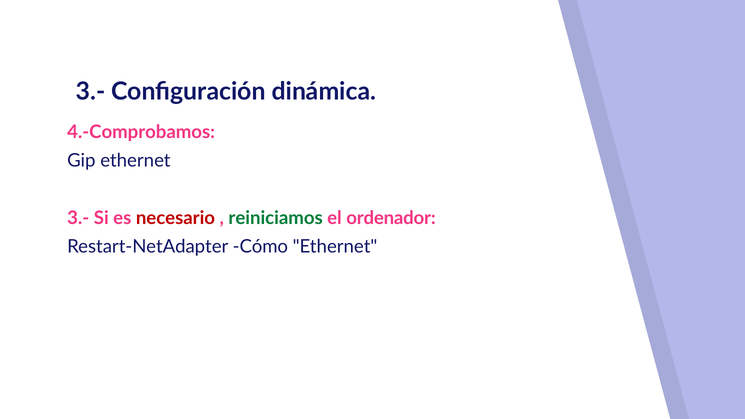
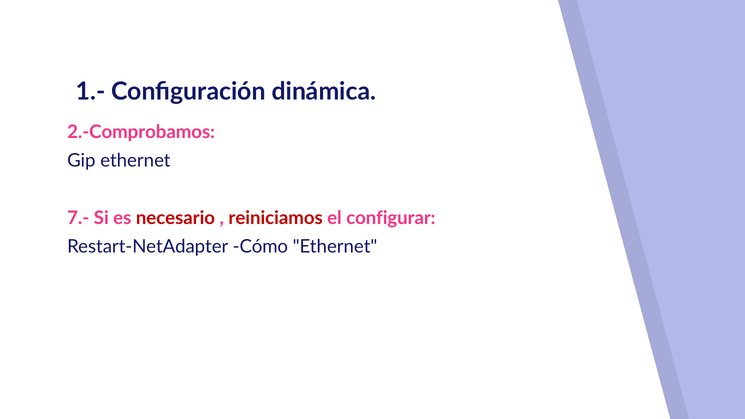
3.- at (91, 92): 3.- -> 1.-
4.-Comprobamos: 4.-Comprobamos -> 2.-Comprobamos
3.- at (78, 218): 3.- -> 7.-
reiniciamos colour: green -> red
ordenador: ordenador -> configurar
